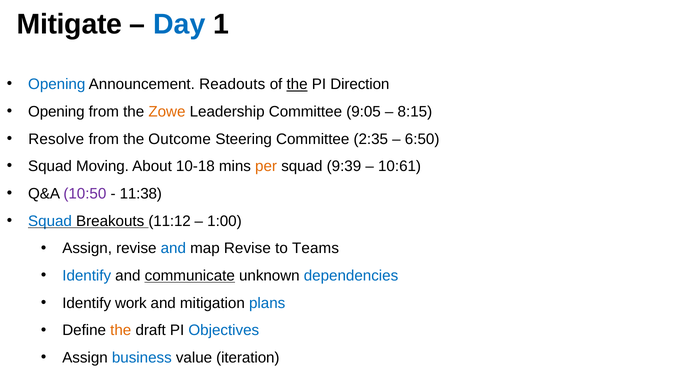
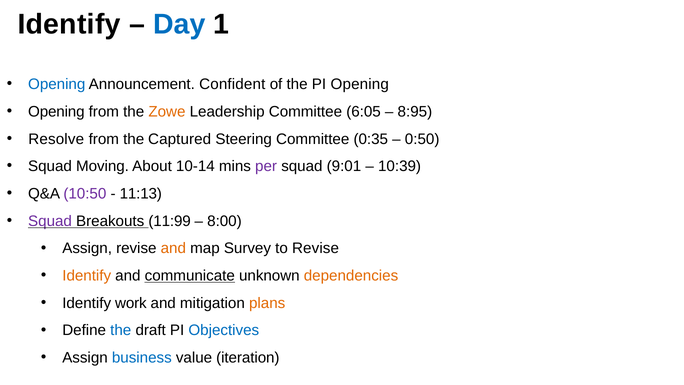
Mitigate at (69, 24): Mitigate -> Identify
Readouts: Readouts -> Confident
the at (297, 84) underline: present -> none
PI Direction: Direction -> Opening
9:05: 9:05 -> 6:05
8:15: 8:15 -> 8:95
Outcome: Outcome -> Captured
2:35: 2:35 -> 0:35
6:50: 6:50 -> 0:50
10-18: 10-18 -> 10-14
per colour: orange -> purple
9:39: 9:39 -> 9:01
10:61: 10:61 -> 10:39
11:38: 11:38 -> 11:13
Squad at (50, 221) colour: blue -> purple
11:12: 11:12 -> 11:99
1:00: 1:00 -> 8:00
and at (173, 248) colour: blue -> orange
map Revise: Revise -> Survey
to Teams: Teams -> Revise
Identify at (87, 276) colour: blue -> orange
dependencies colour: blue -> orange
plans colour: blue -> orange
the at (121, 330) colour: orange -> blue
